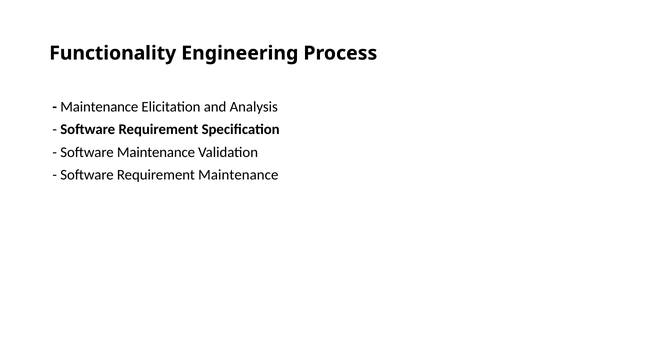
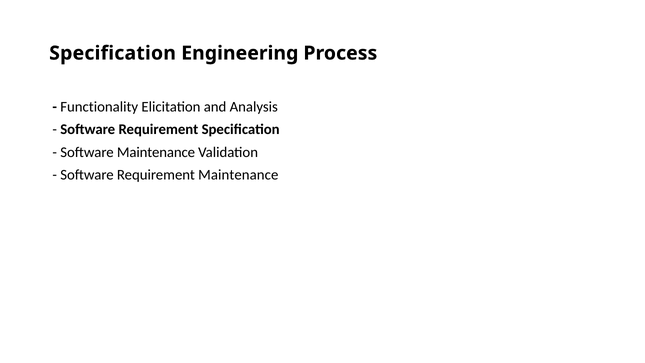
Functionality at (113, 53): Functionality -> Specification
Maintenance at (99, 107): Maintenance -> Functionality
